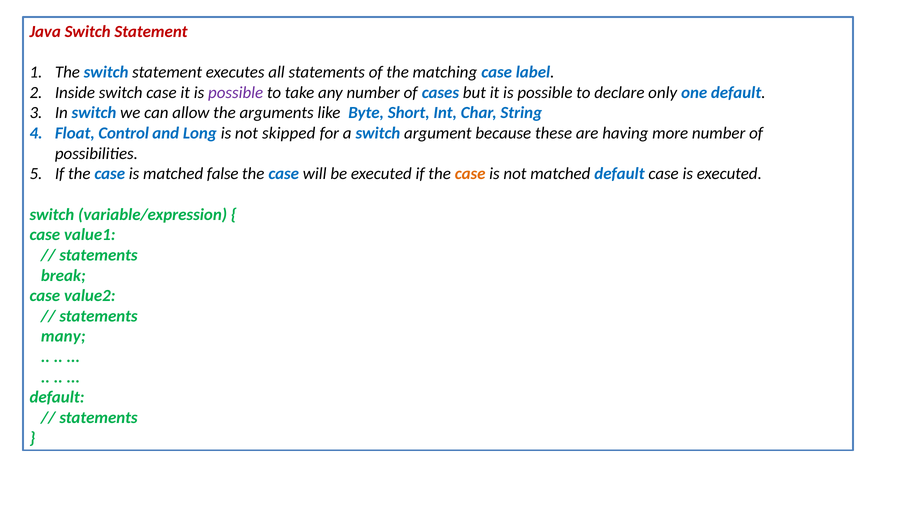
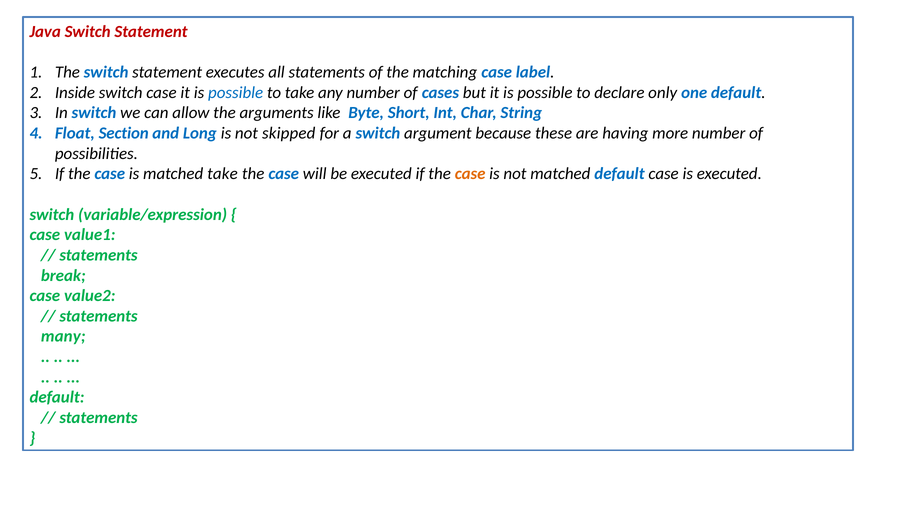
possible at (236, 93) colour: purple -> blue
Control: Control -> Section
matched false: false -> take
